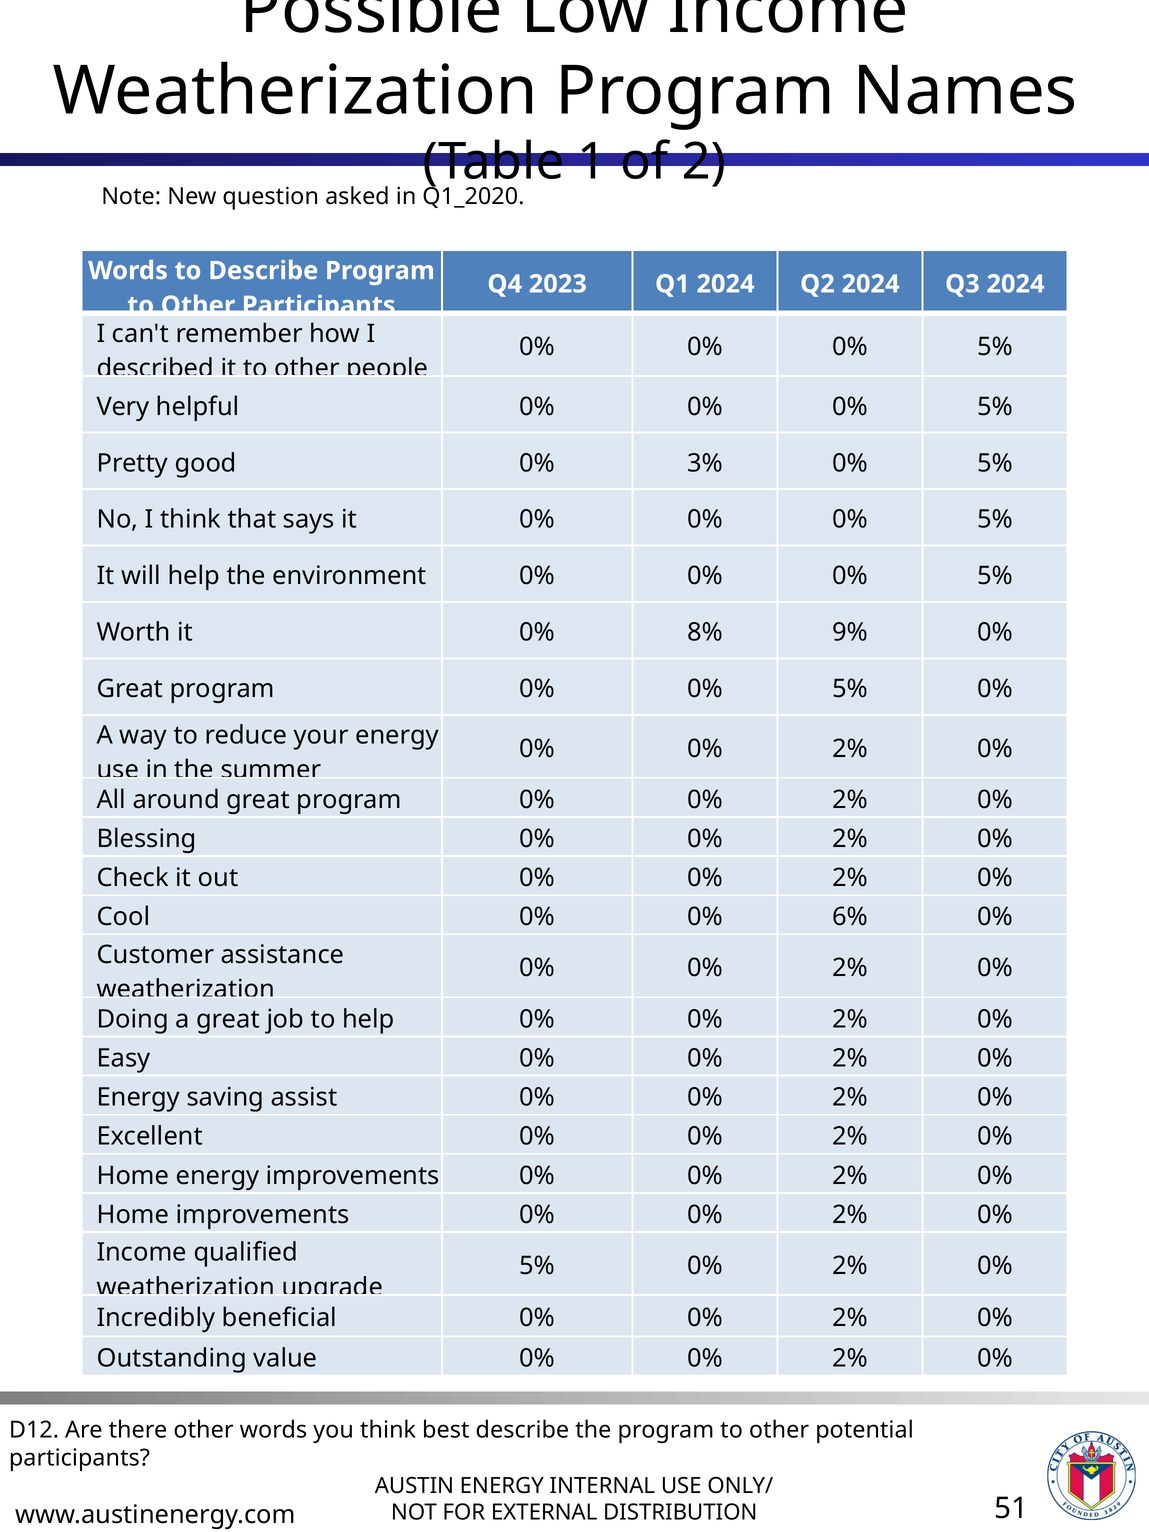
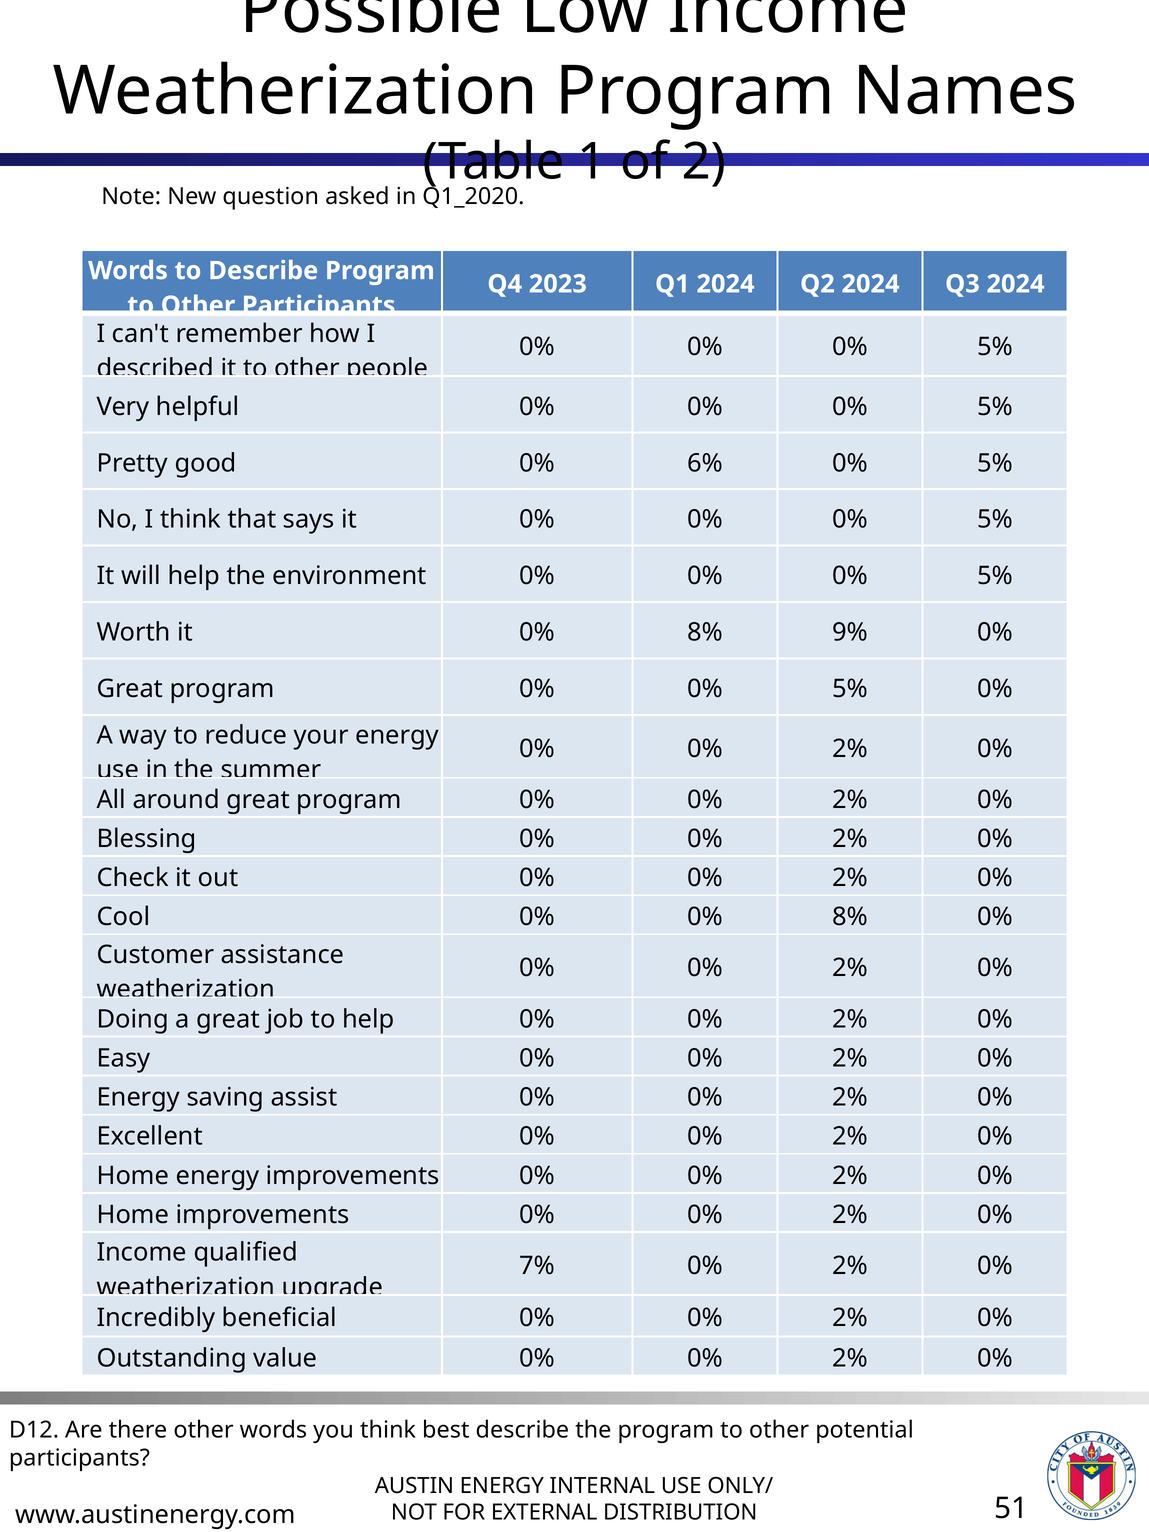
3%: 3% -> 6%
0% 0% 6%: 6% -> 8%
5% at (537, 1266): 5% -> 7%
